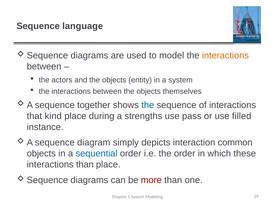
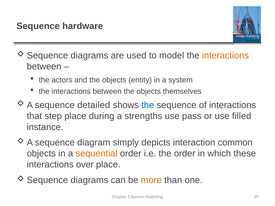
language: language -> hardware
together: together -> detailed
kind: kind -> step
sequential colour: blue -> orange
interactions than: than -> over
more colour: red -> orange
